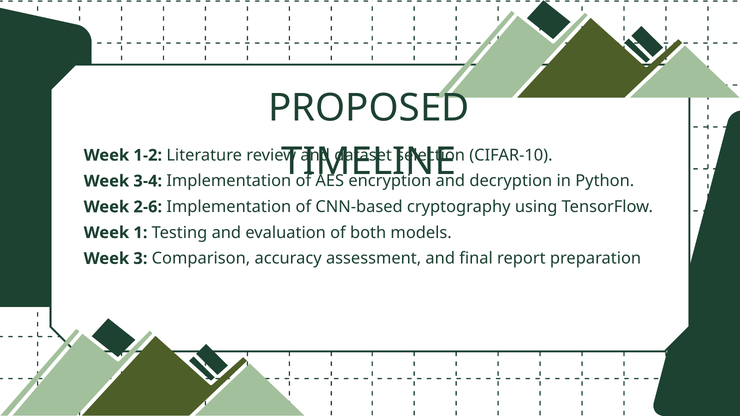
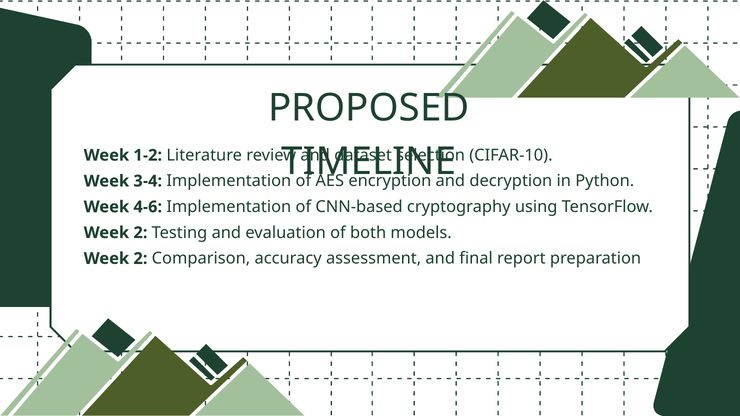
2-6: 2-6 -> 4-6
1 at (140, 233): 1 -> 2
3 at (140, 259): 3 -> 2
